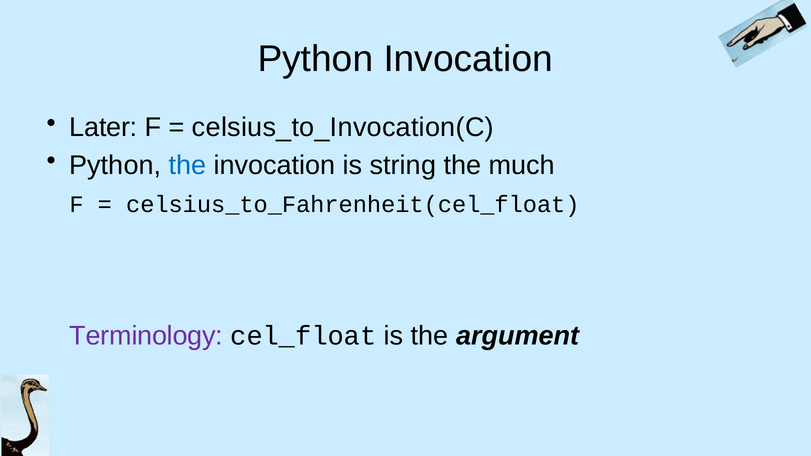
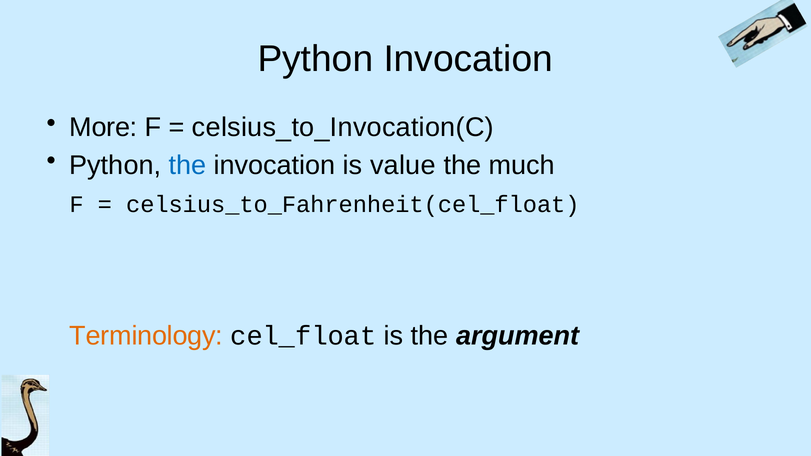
Later: Later -> More
string: string -> value
Terminology colour: purple -> orange
